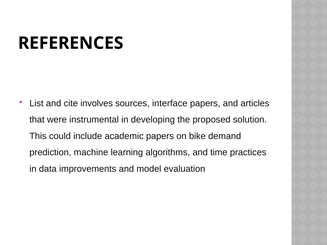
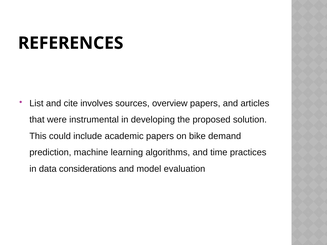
interface: interface -> overview
improvements: improvements -> considerations
